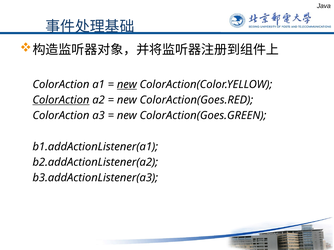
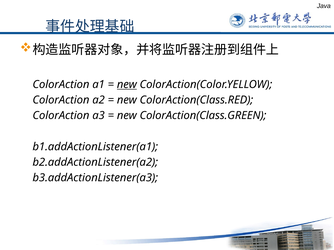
ColorAction at (61, 100) underline: present -> none
ColorAction(Goes.RED: ColorAction(Goes.RED -> ColorAction(Class.RED
ColorAction(Goes.GREEN: ColorAction(Goes.GREEN -> ColorAction(Class.GREEN
